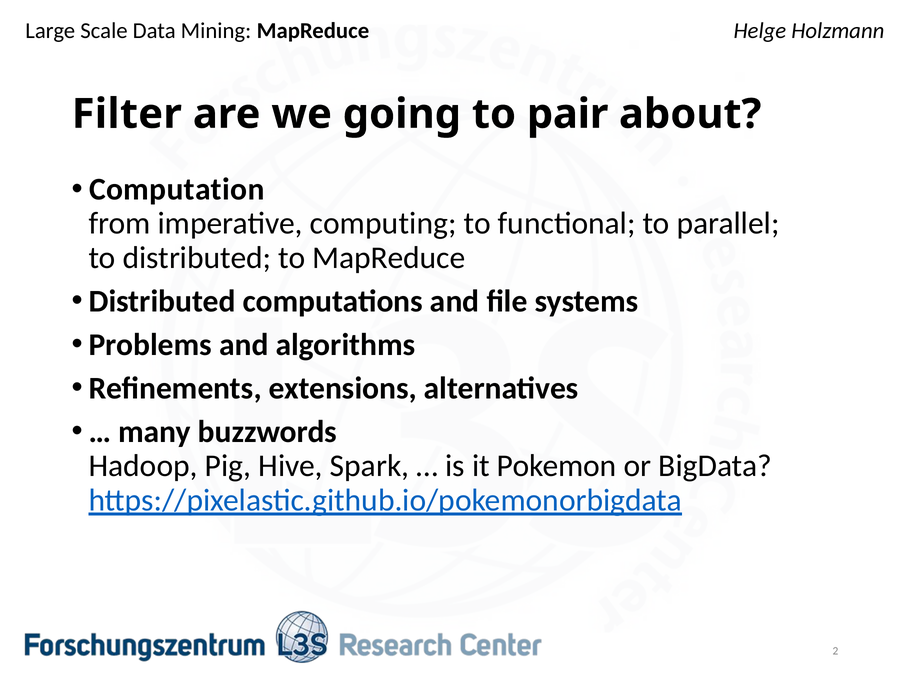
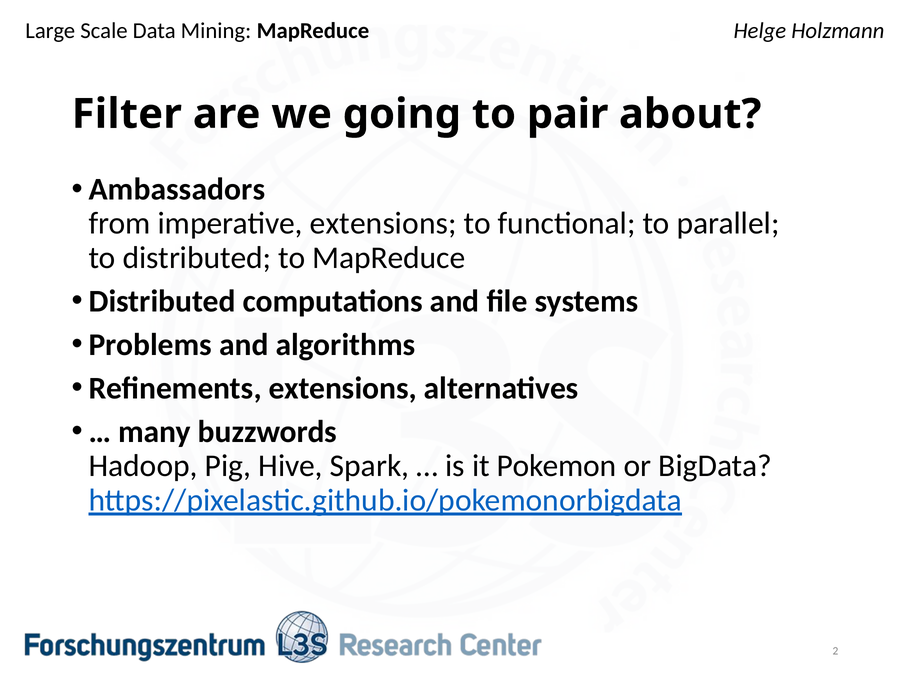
Computation: Computation -> Ambassadors
imperative computing: computing -> extensions
